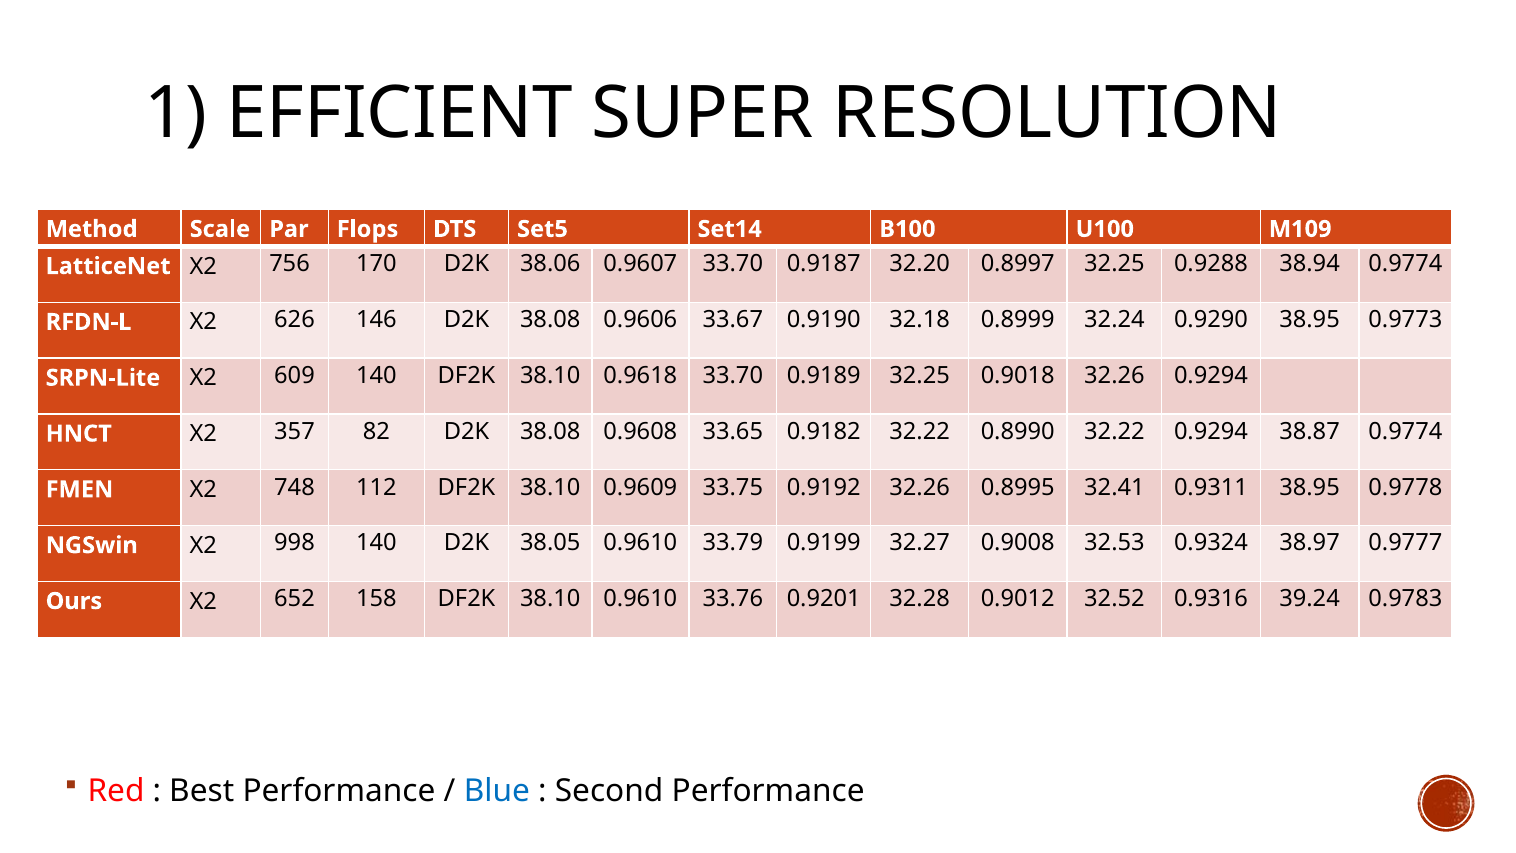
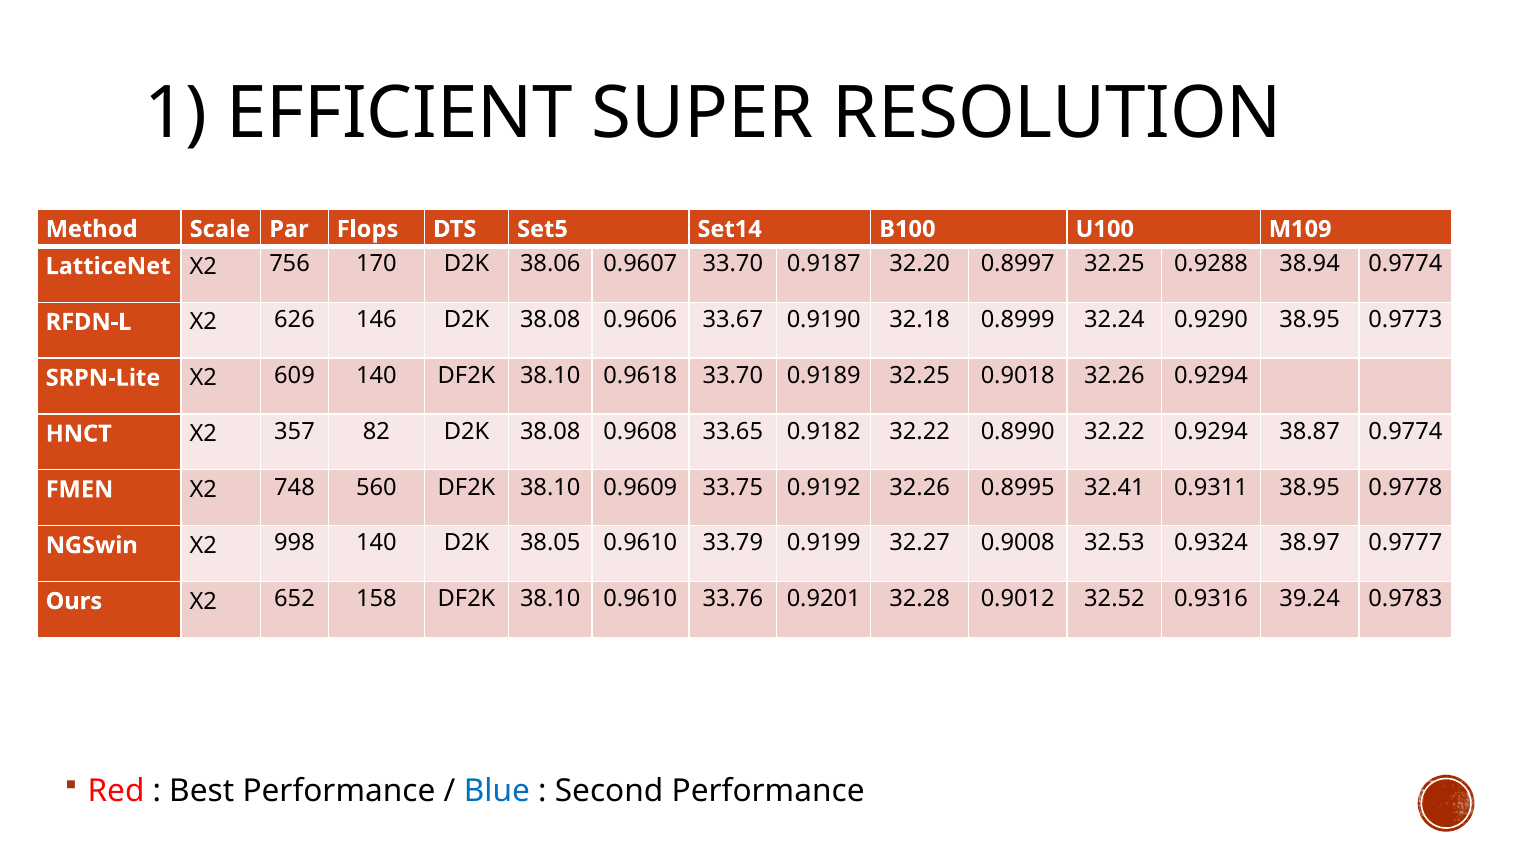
112: 112 -> 560
